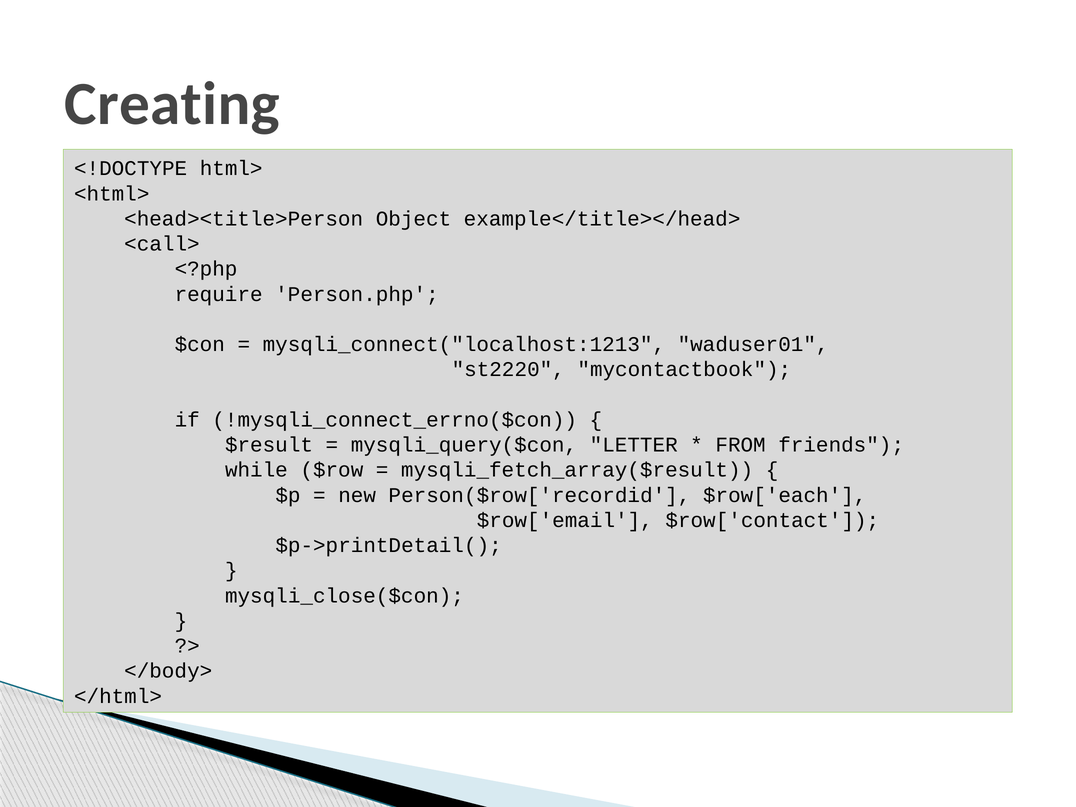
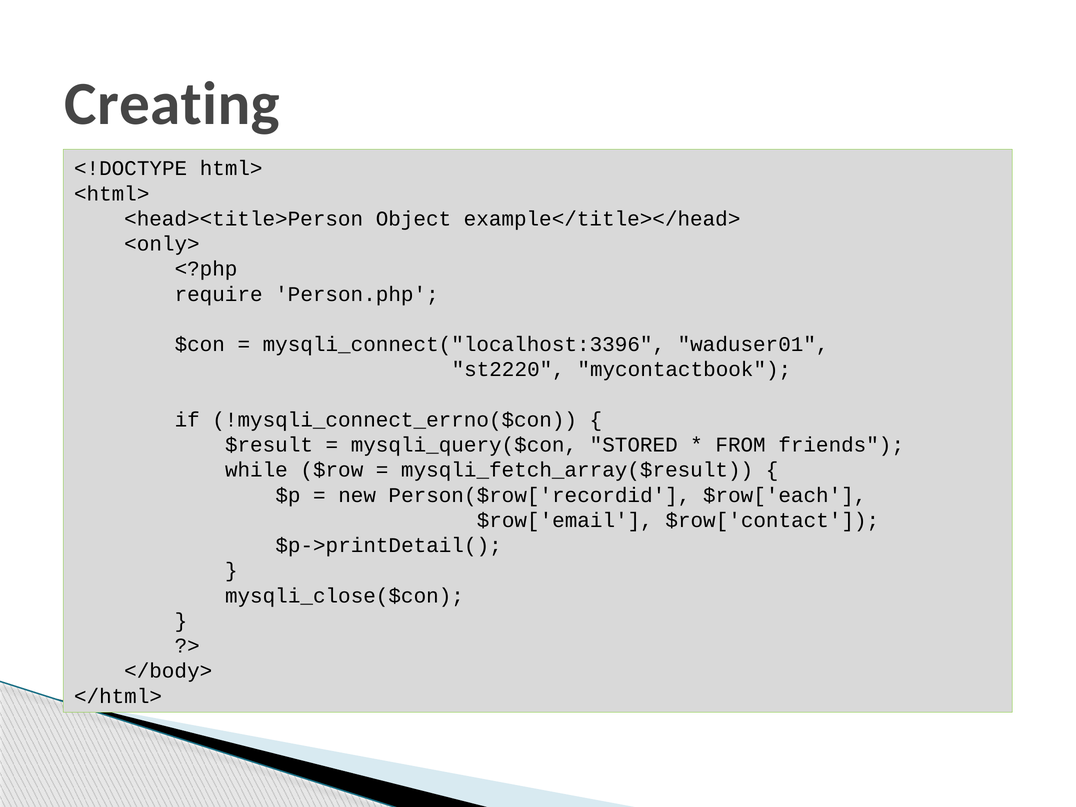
<call>: <call> -> <only>
mysqli_connect("localhost:1213: mysqli_connect("localhost:1213 -> mysqli_connect("localhost:3396
LETTER: LETTER -> STORED
